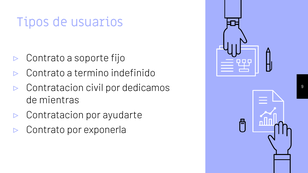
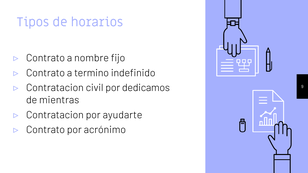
usuarios: usuarios -> horarios
soporte: soporte -> nombre
exponerla: exponerla -> acrónimo
